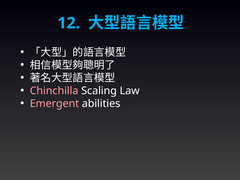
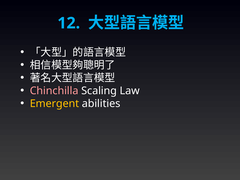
Emergent colour: pink -> yellow
